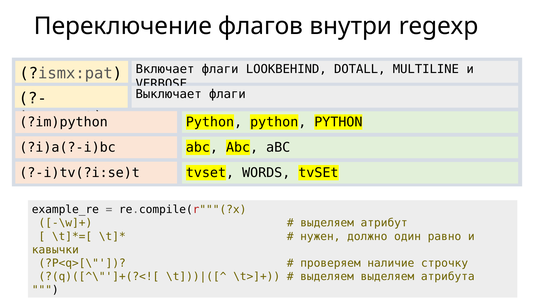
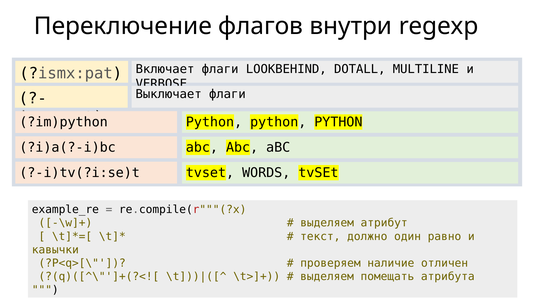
нужен: нужен -> текст
строчку: строчку -> отличен
выделяем выделяем: выделяем -> помещать
